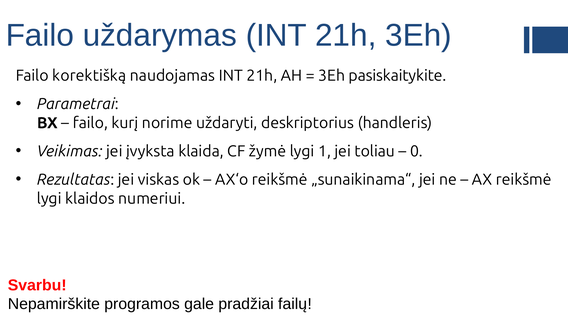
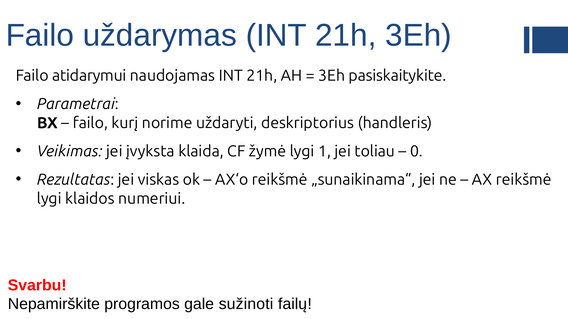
korektišką: korektišką -> atidarymui
pradžiai: pradžiai -> sužinoti
